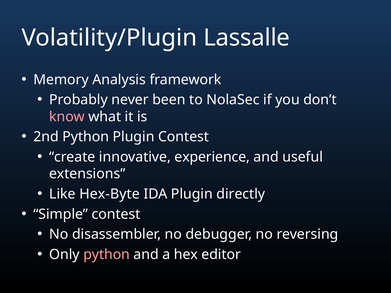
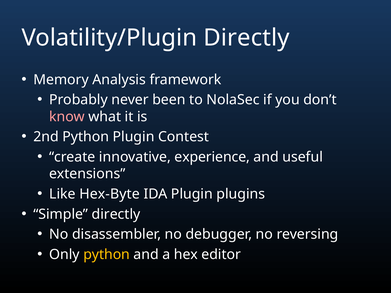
Volatility/Plugin Lassalle: Lassalle -> Directly
directly: directly -> plugins
Simple contest: contest -> directly
python at (107, 255) colour: pink -> yellow
